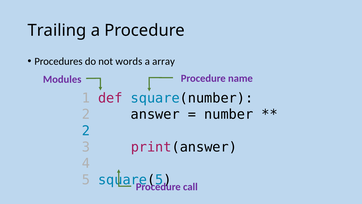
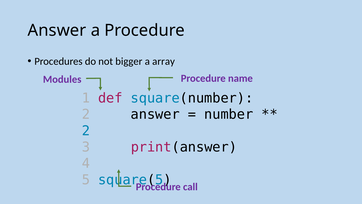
Trailing at (57, 30): Trailing -> Answer
words: words -> bigger
